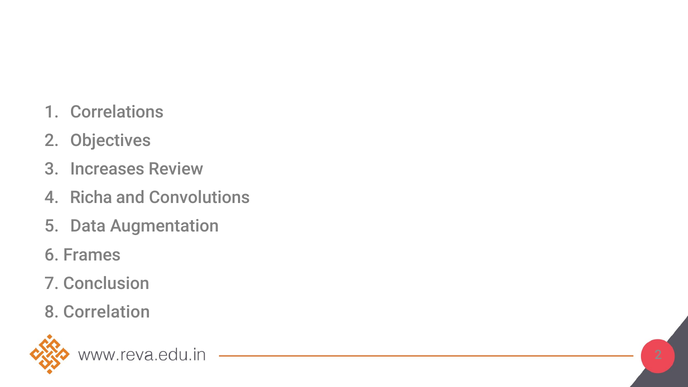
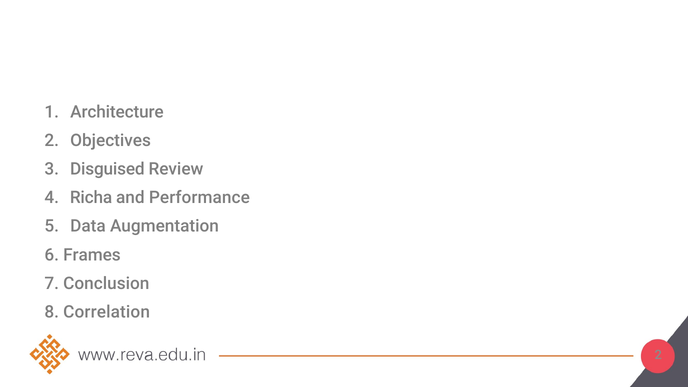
Correlations: Correlations -> Architecture
Increases: Increases -> Disguised
Convolutions: Convolutions -> Performance
